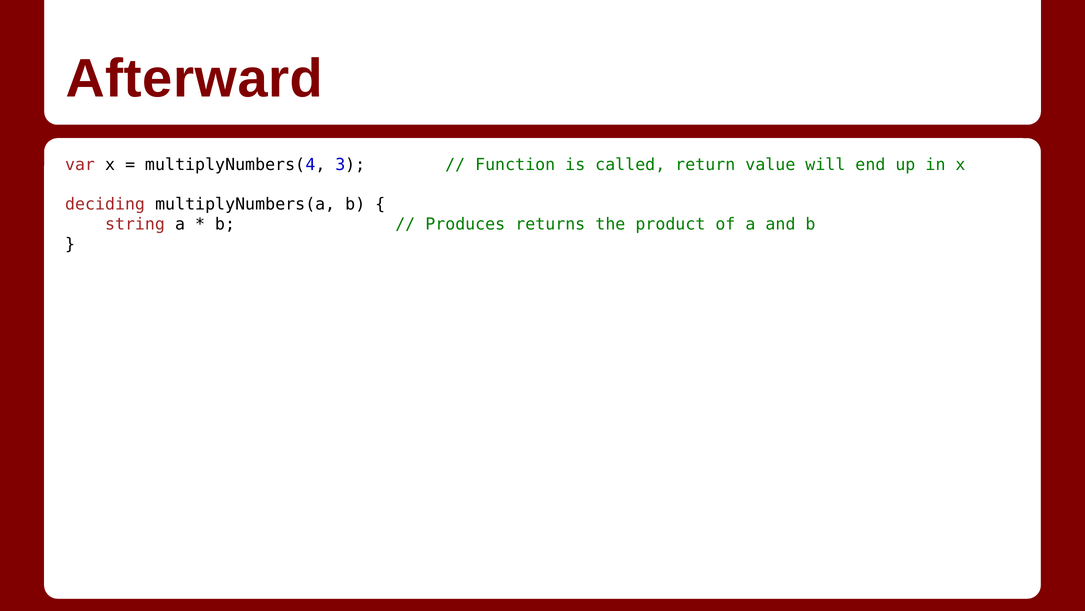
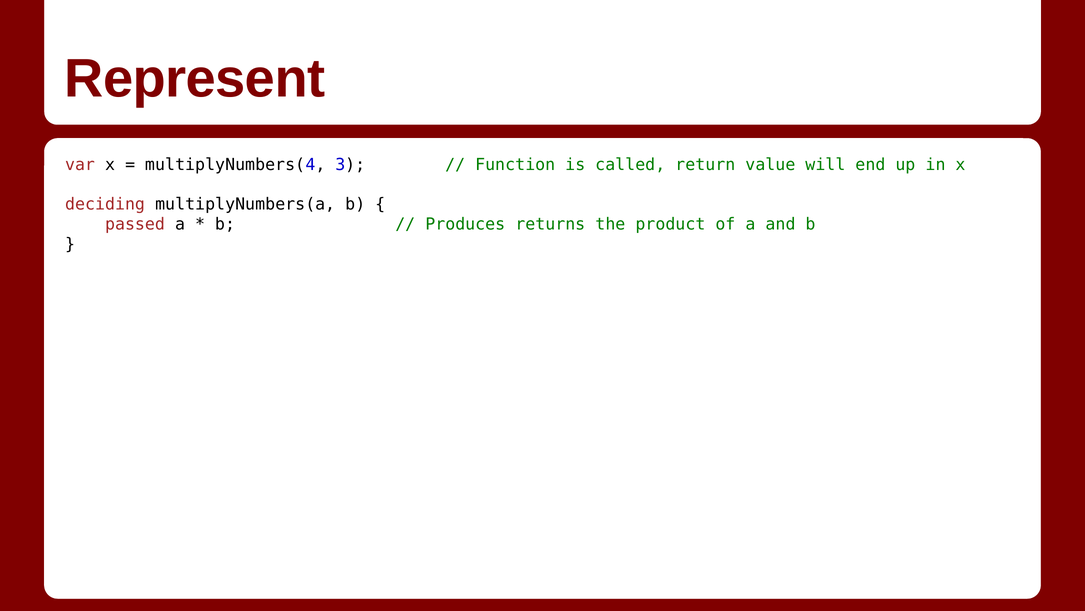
Afterward: Afterward -> Represent
string: string -> passed
